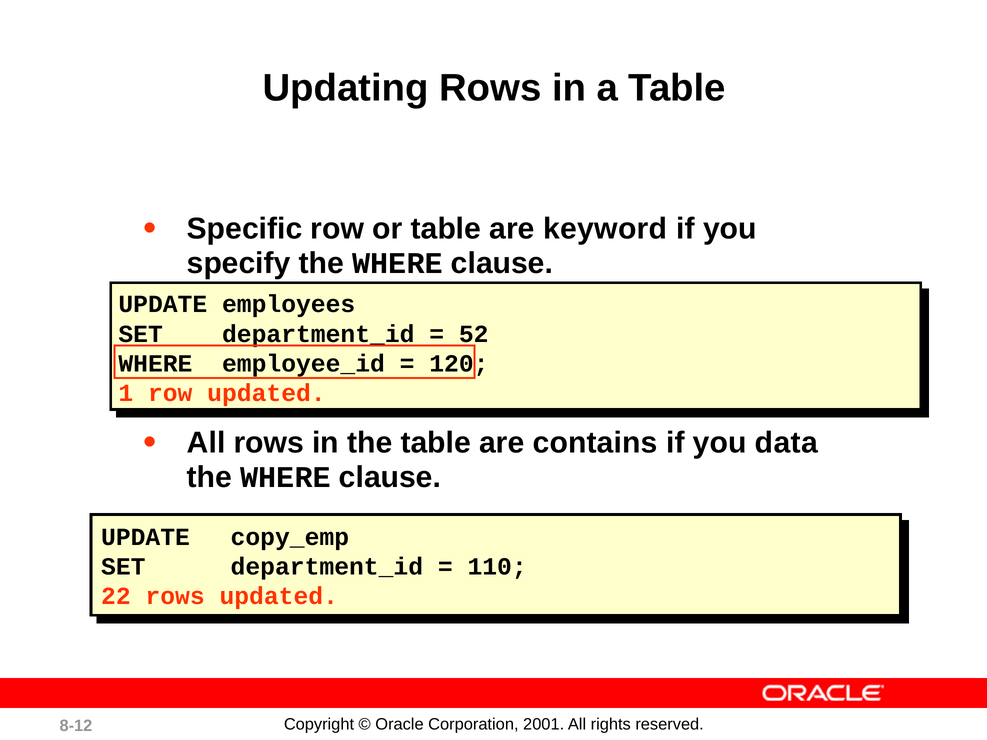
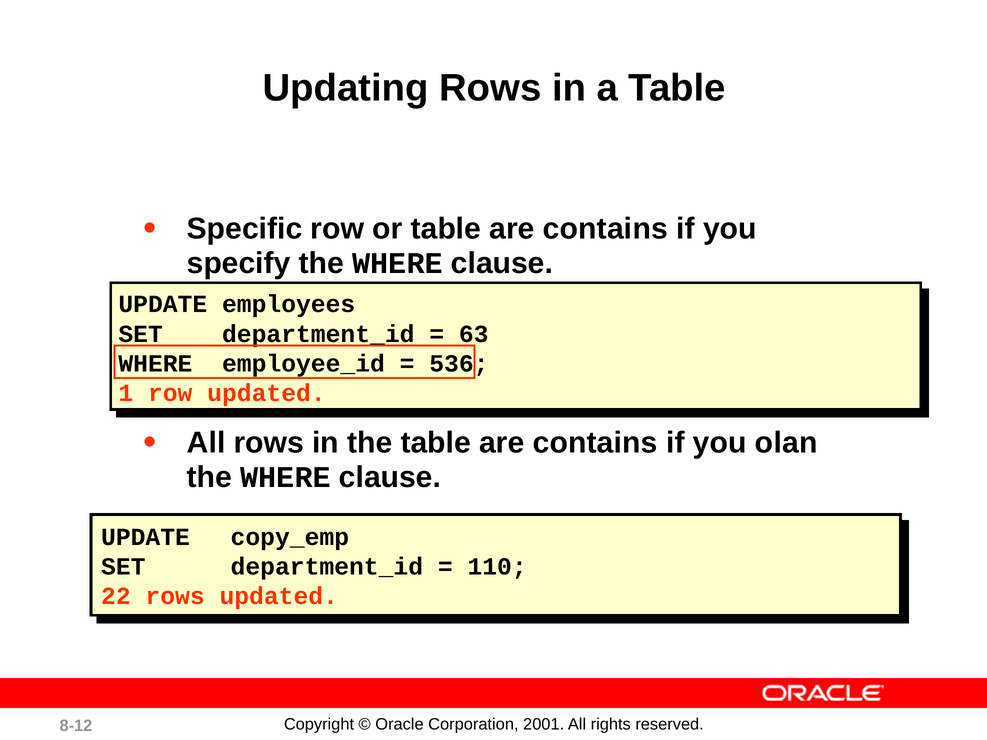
keyword at (605, 229): keyword -> contains
52: 52 -> 63
120: 120 -> 536
data: data -> olan
